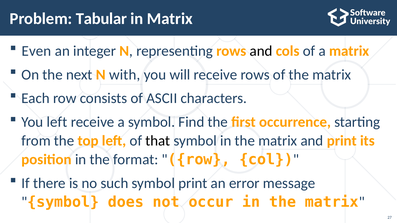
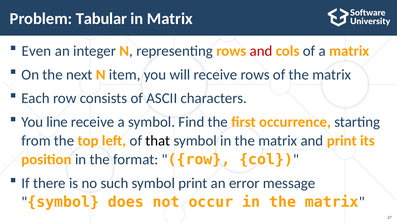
and at (261, 51) colour: black -> red
with: with -> item
You left: left -> line
